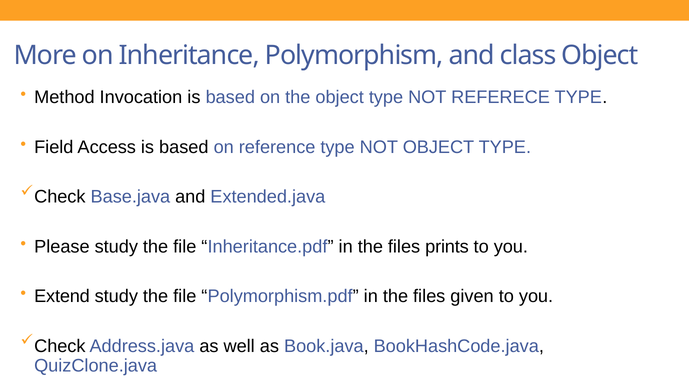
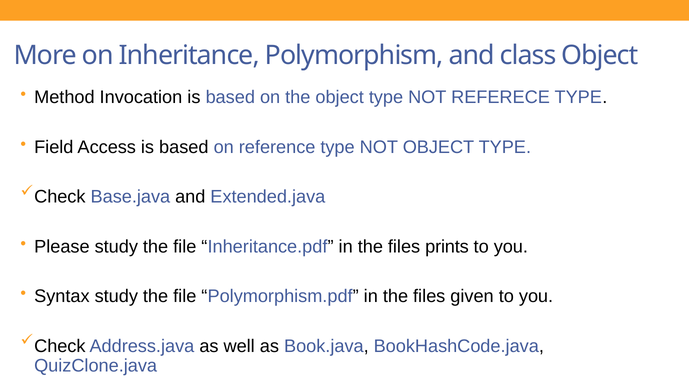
Extend: Extend -> Syntax
